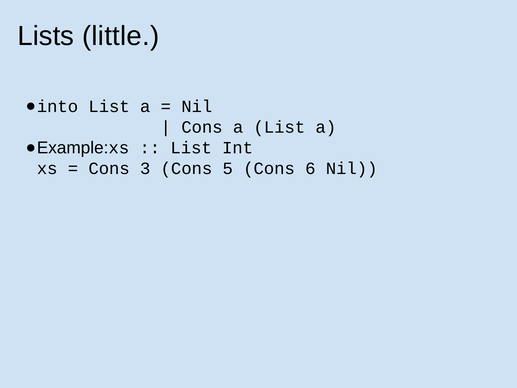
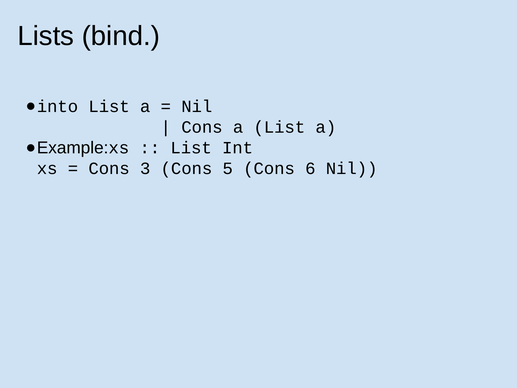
little: little -> bind
